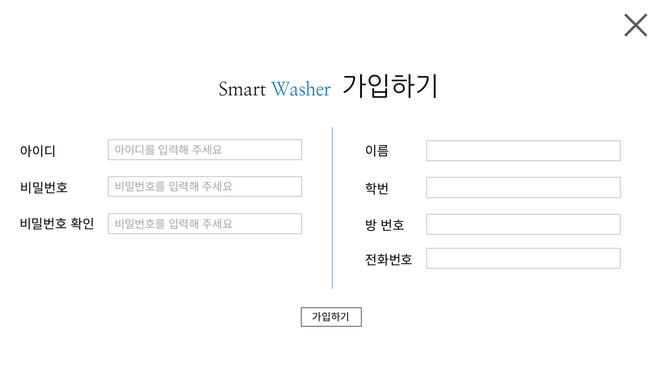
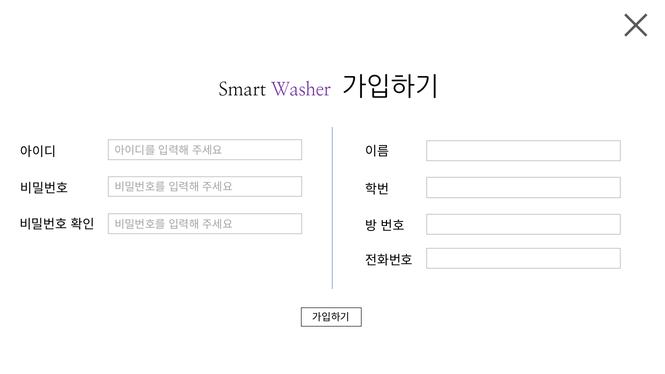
Washer colour: blue -> purple
